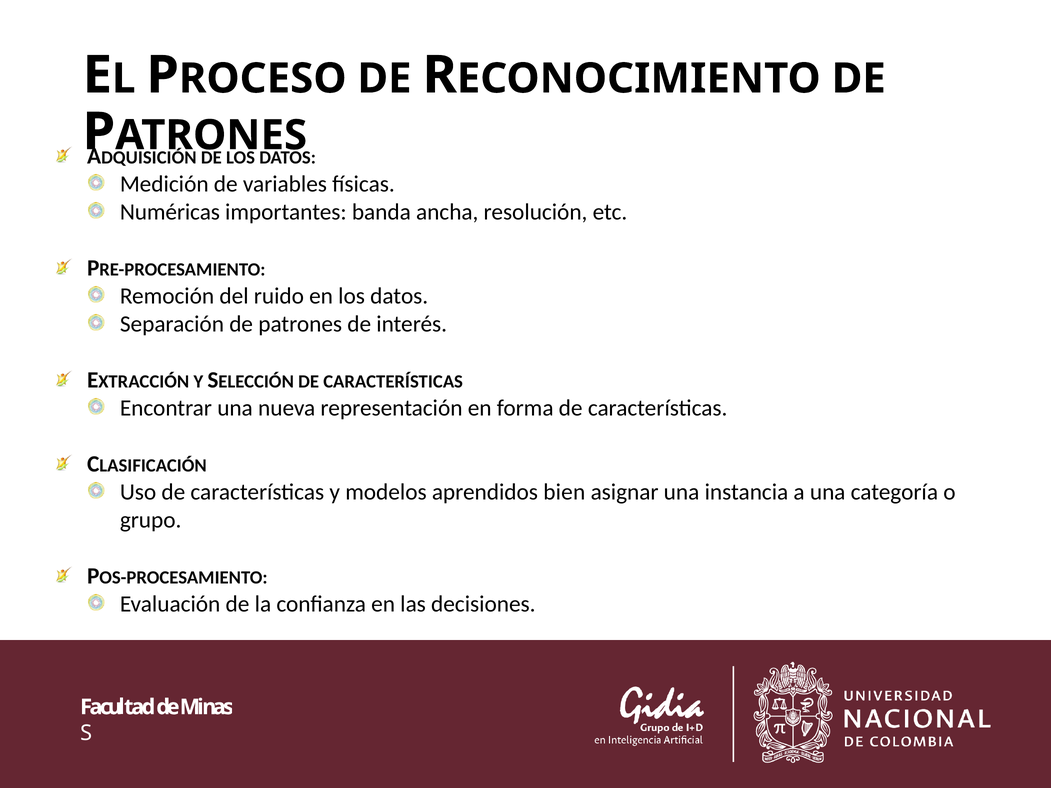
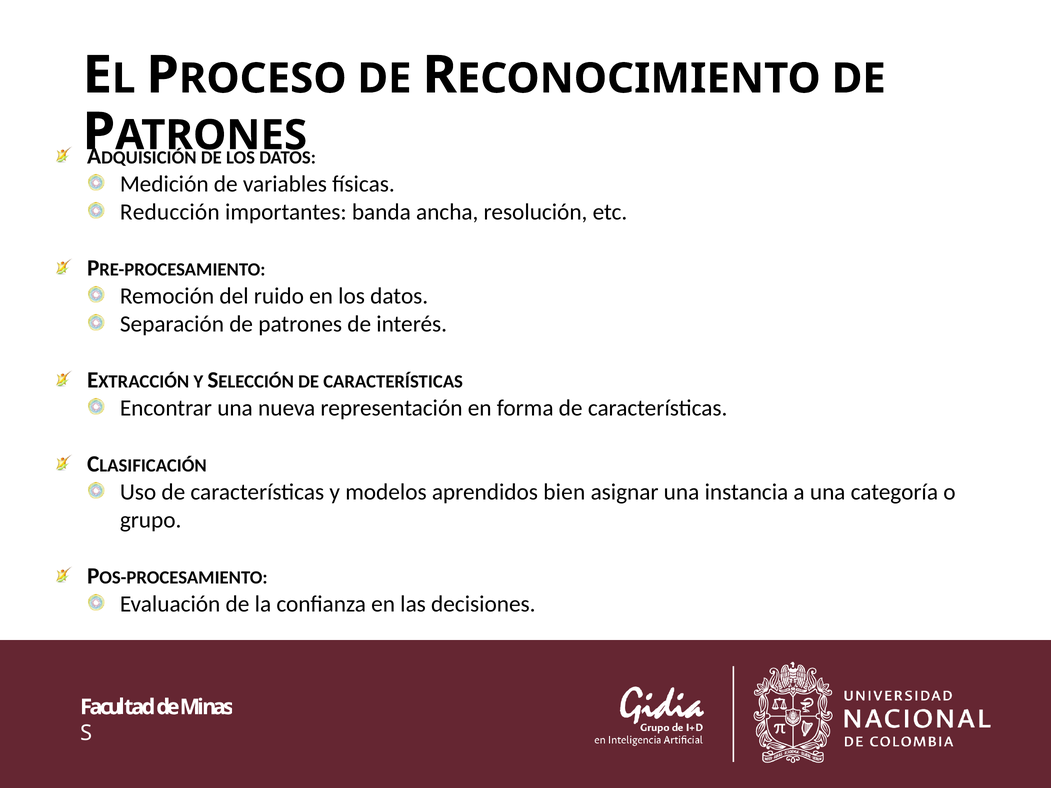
Numéricas: Numéricas -> Reducción
